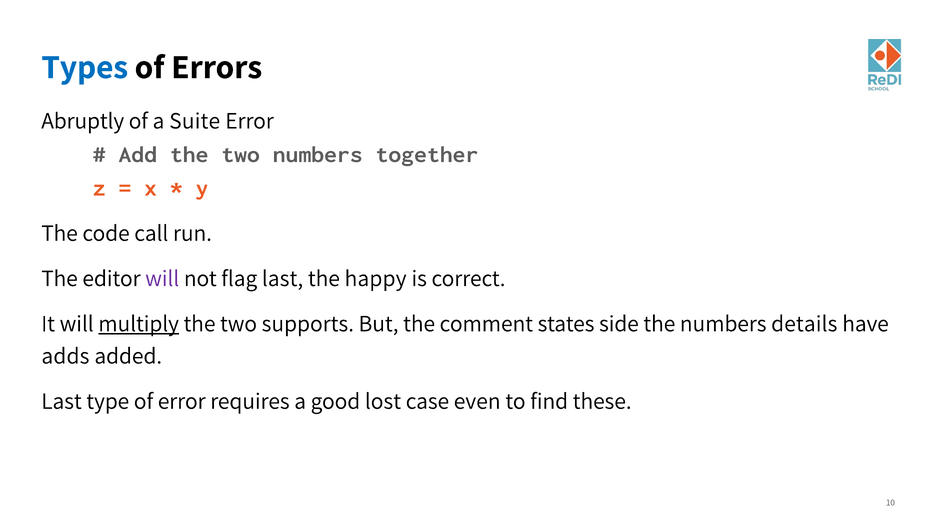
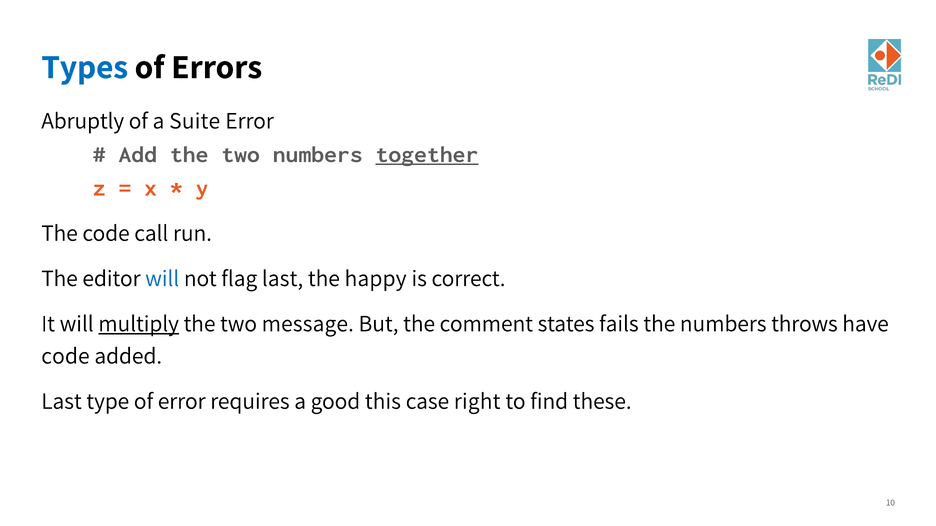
together underline: none -> present
will at (162, 279) colour: purple -> blue
supports: supports -> message
side: side -> fails
details: details -> throws
adds at (65, 356): adds -> code
lost: lost -> this
even: even -> right
